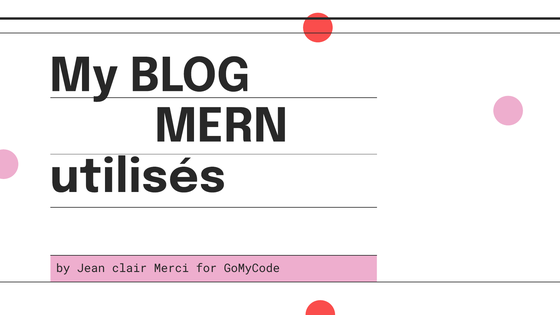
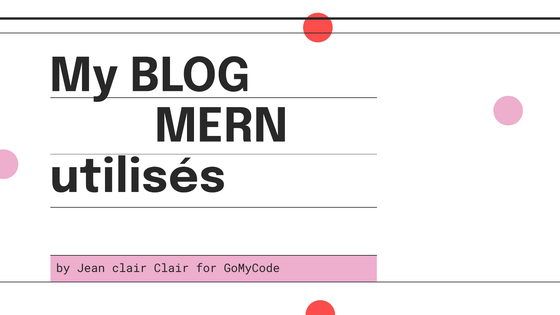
clair Merci: Merci -> Clair
